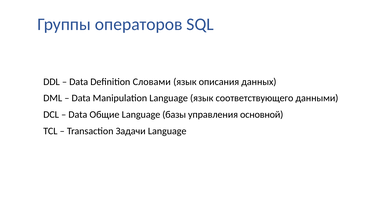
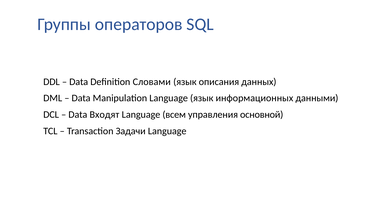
соответствующего: соответствующего -> информационных
Общие: Общие -> Входят
базы: базы -> всем
